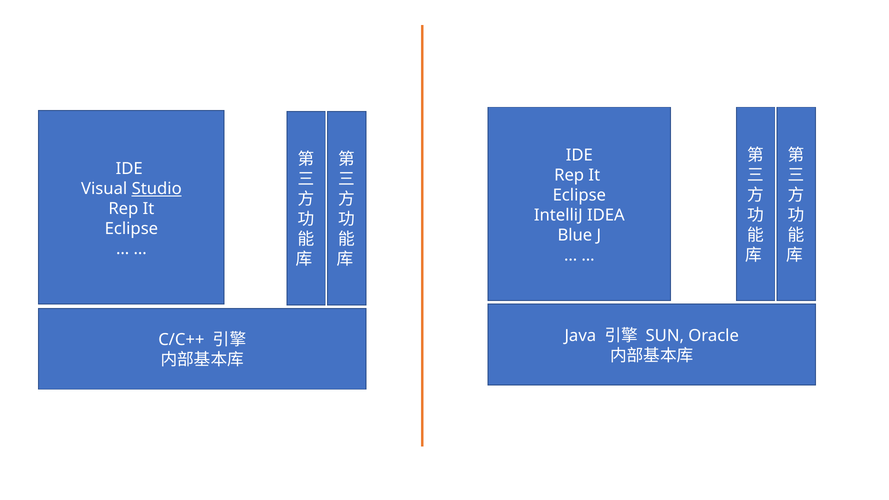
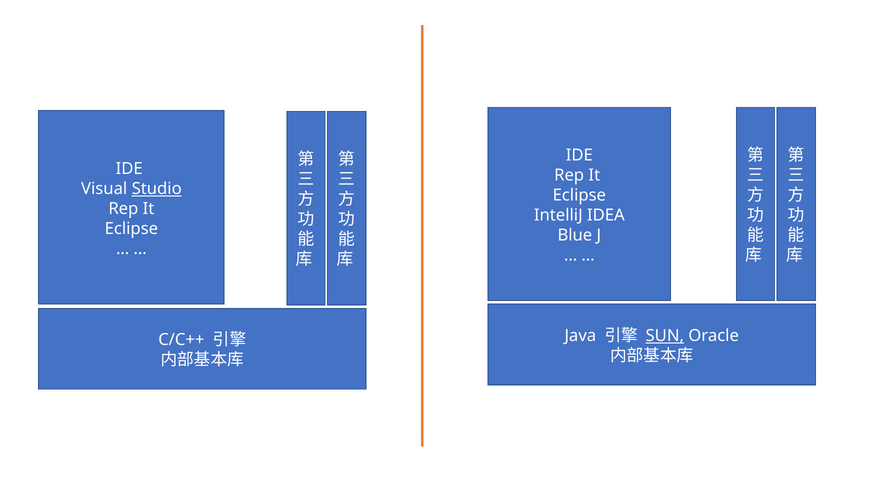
SUN underline: none -> present
